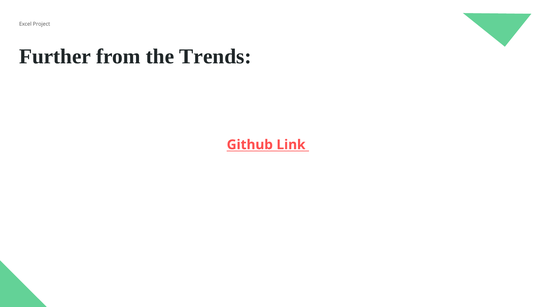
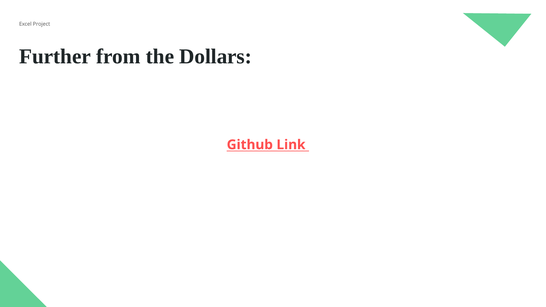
Trends: Trends -> Dollars
